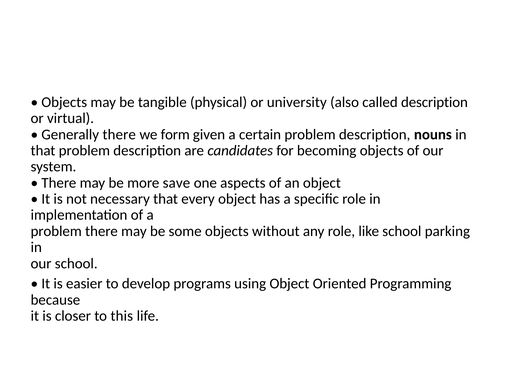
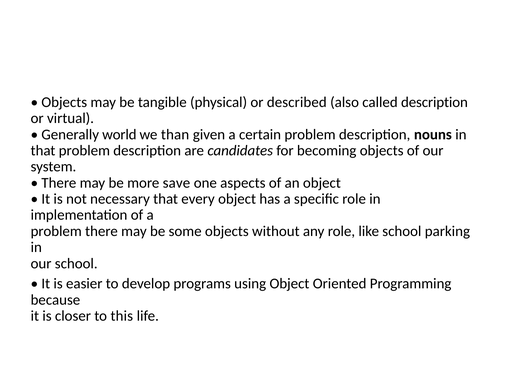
university: university -> described
Generally there: there -> world
form: form -> than
